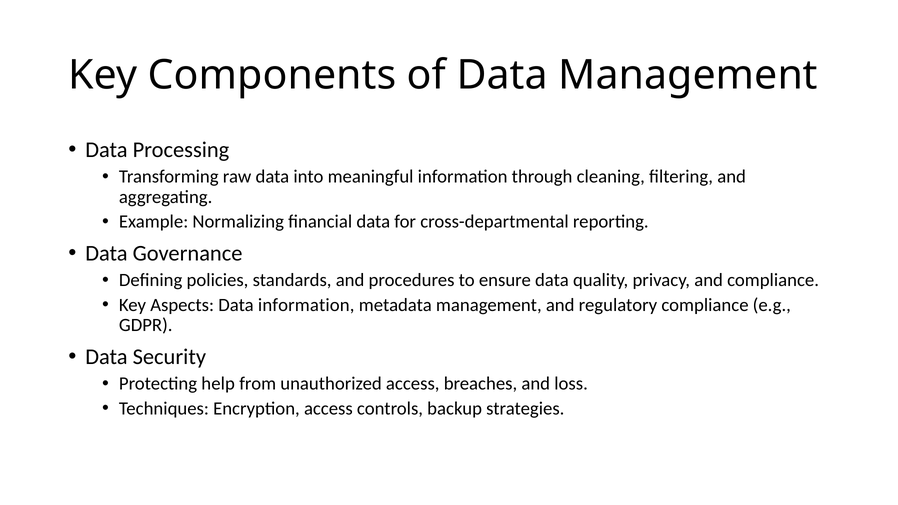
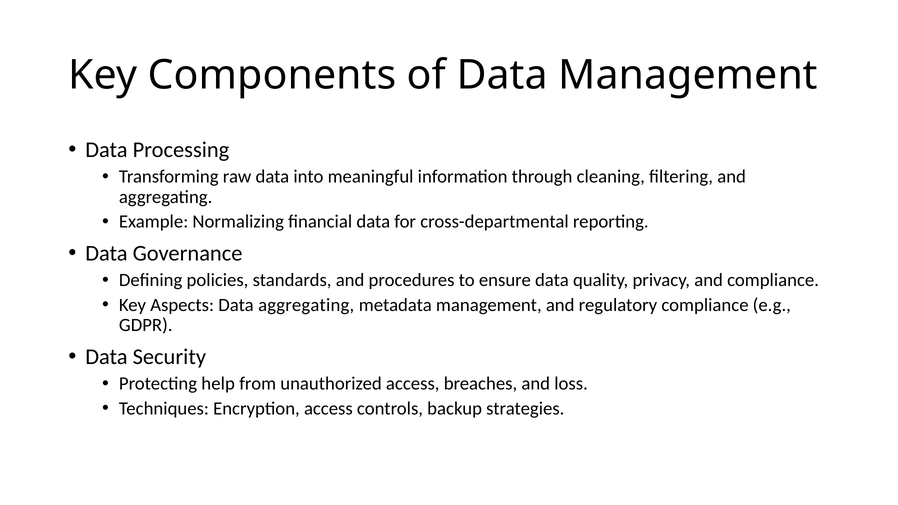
Data information: information -> aggregating
